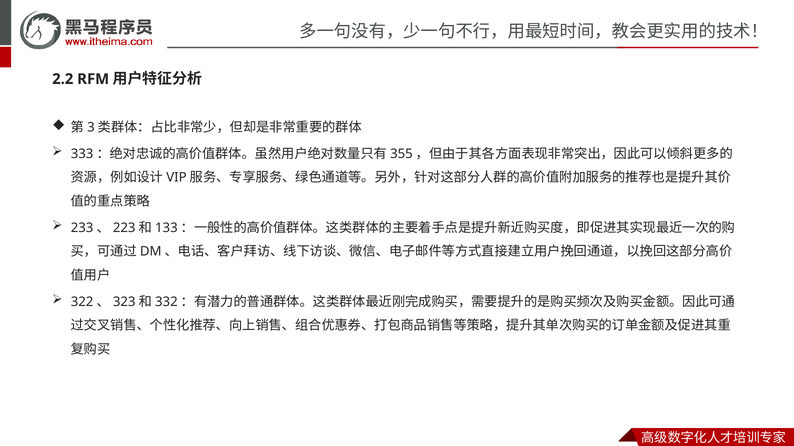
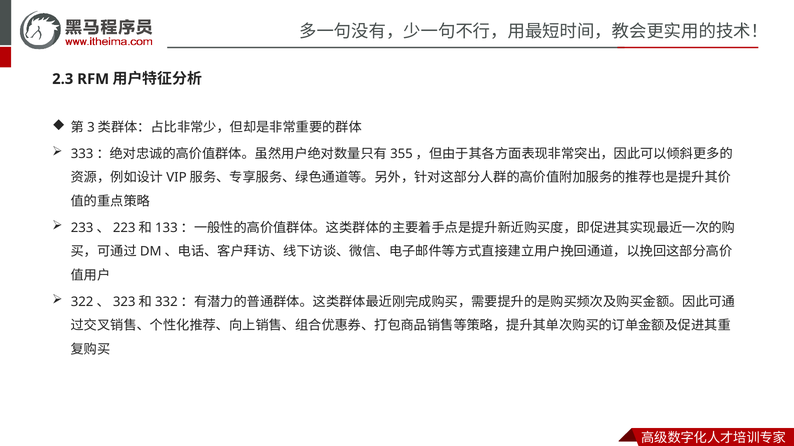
2.2: 2.2 -> 2.3
